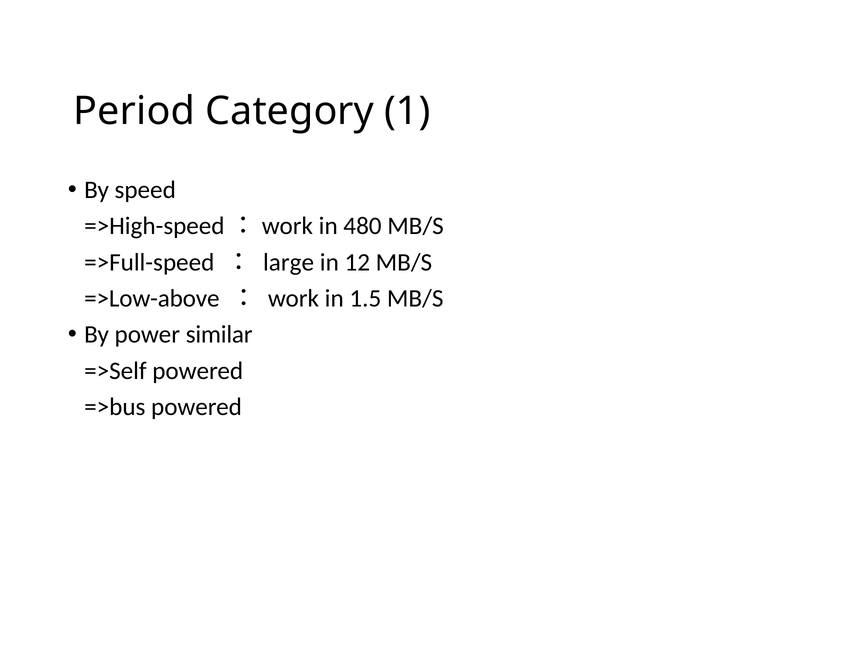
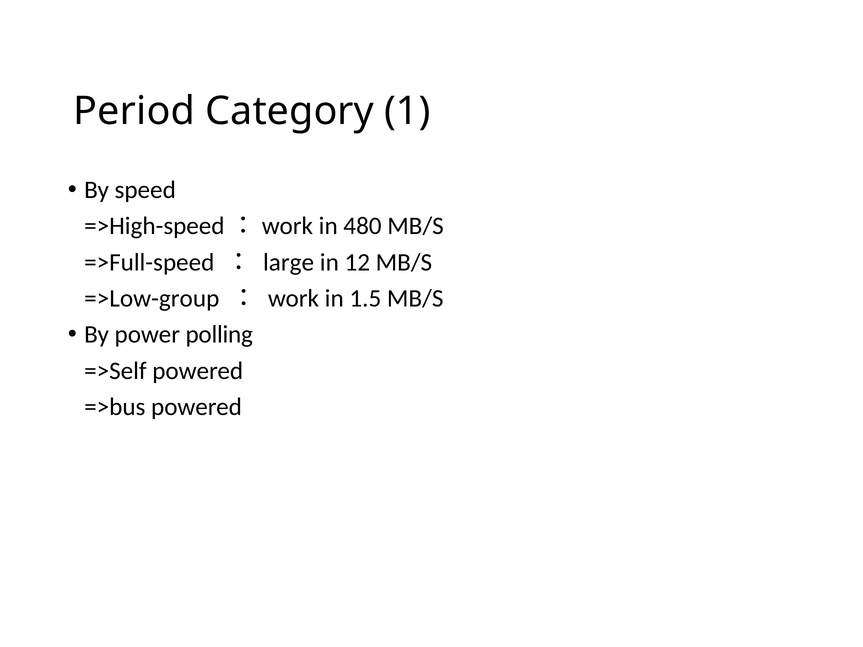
=>Low-above: =>Low-above -> =>Low-group
similar: similar -> polling
